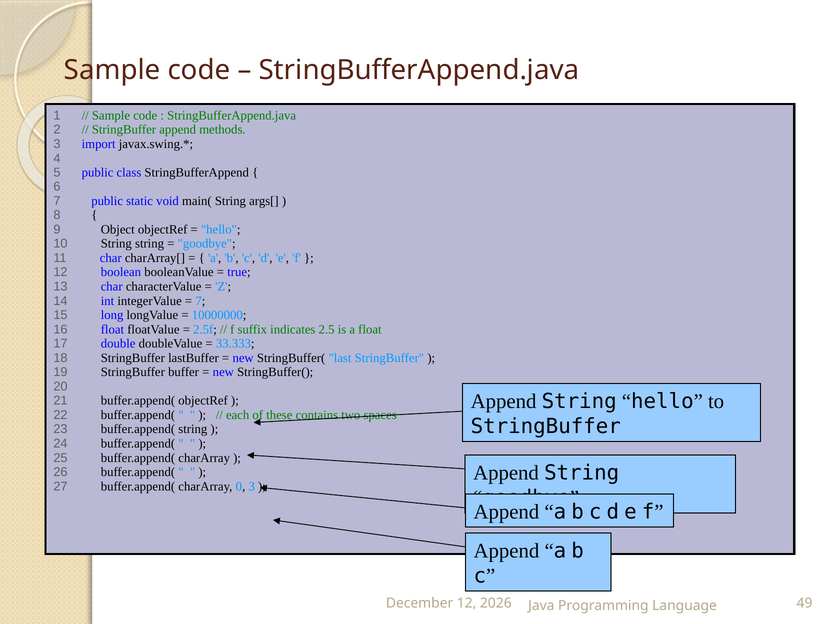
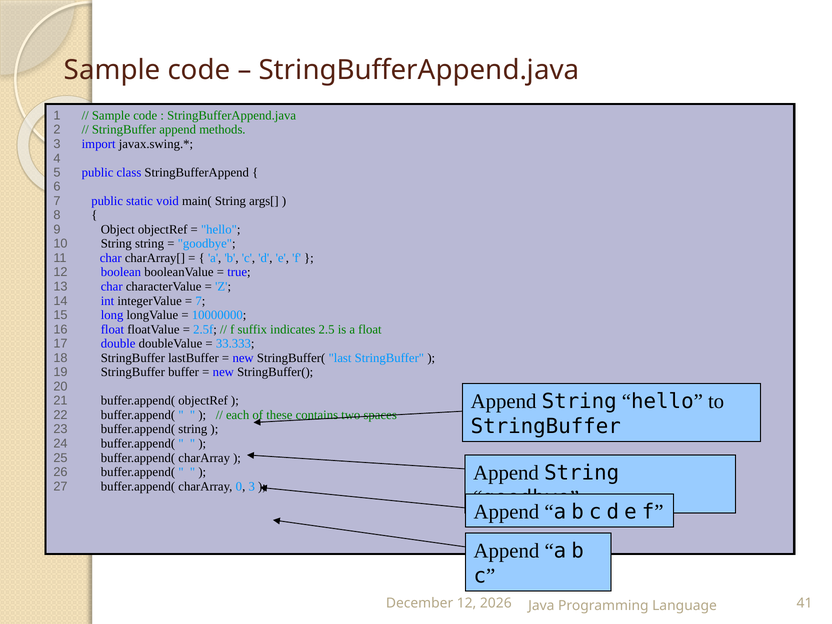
49: 49 -> 41
